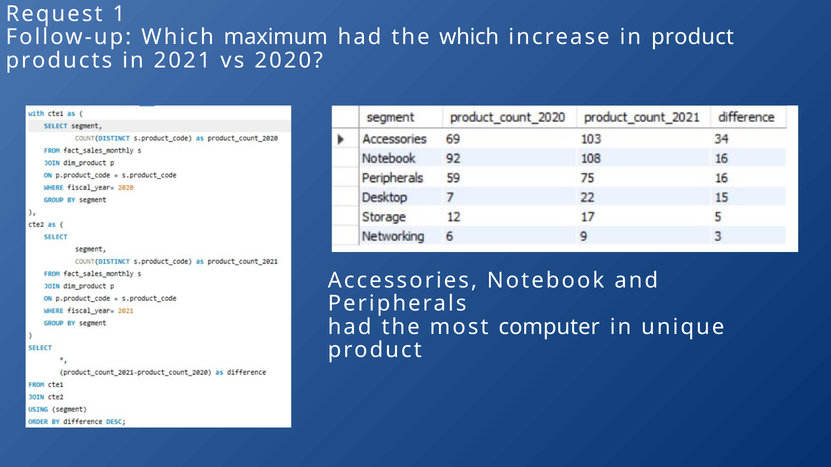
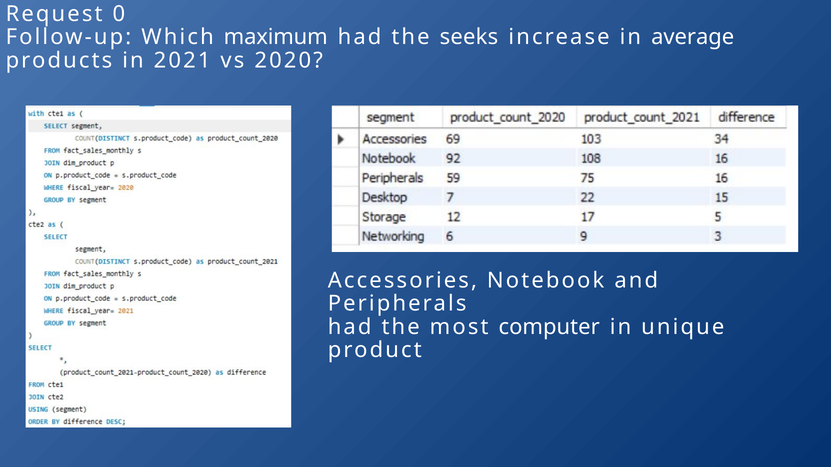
1: 1 -> 0
the which: which -> seeks
in product: product -> average
